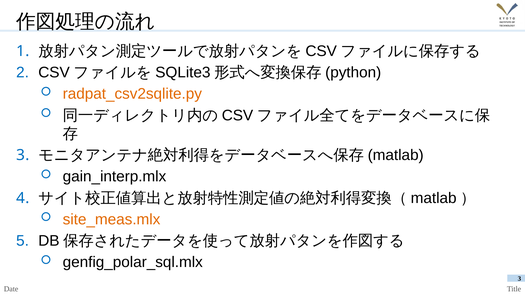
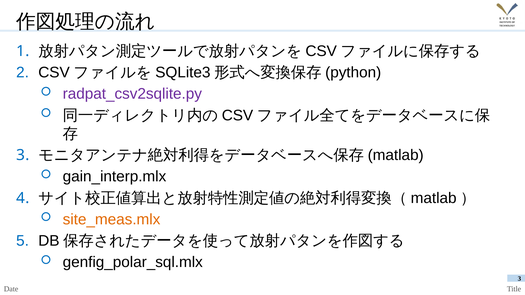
radpat_csv2sqlite.py colour: orange -> purple
